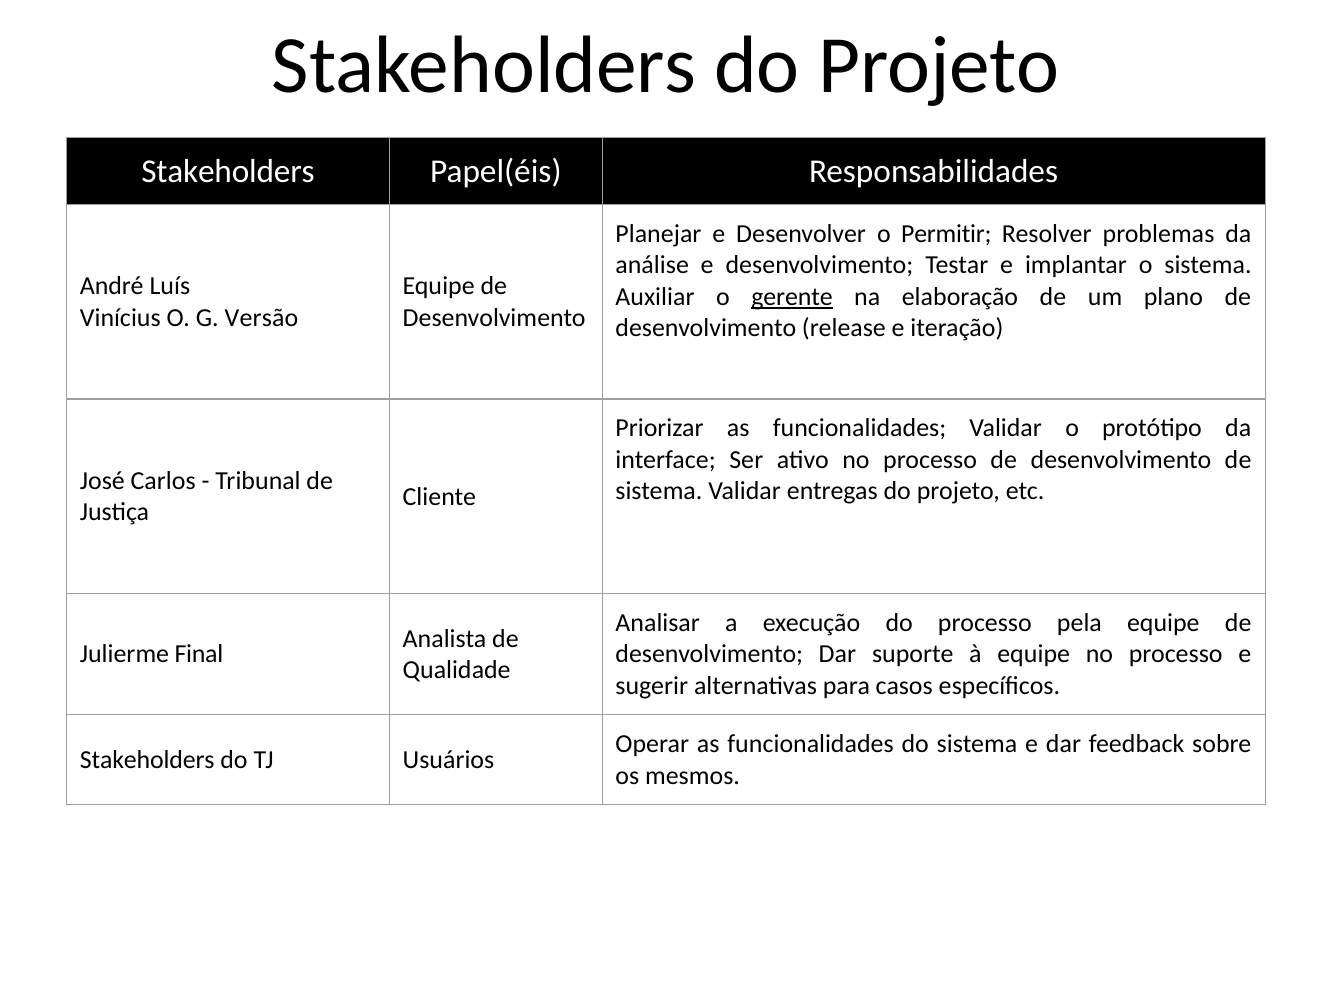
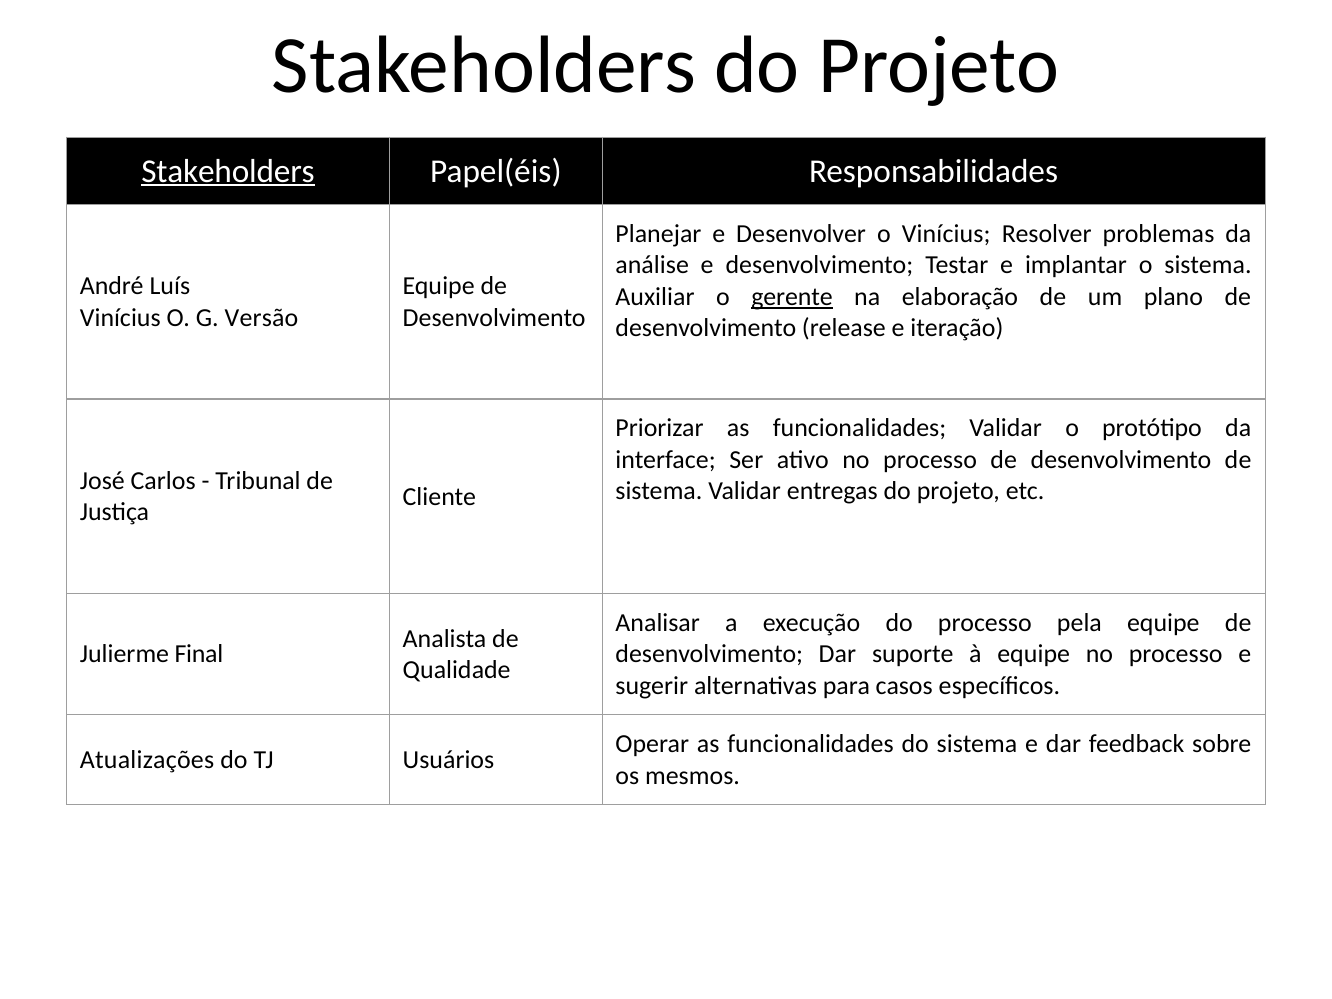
Stakeholders at (228, 171) underline: none -> present
o Permitir: Permitir -> Vinícius
Stakeholders at (147, 760): Stakeholders -> Atualizações
